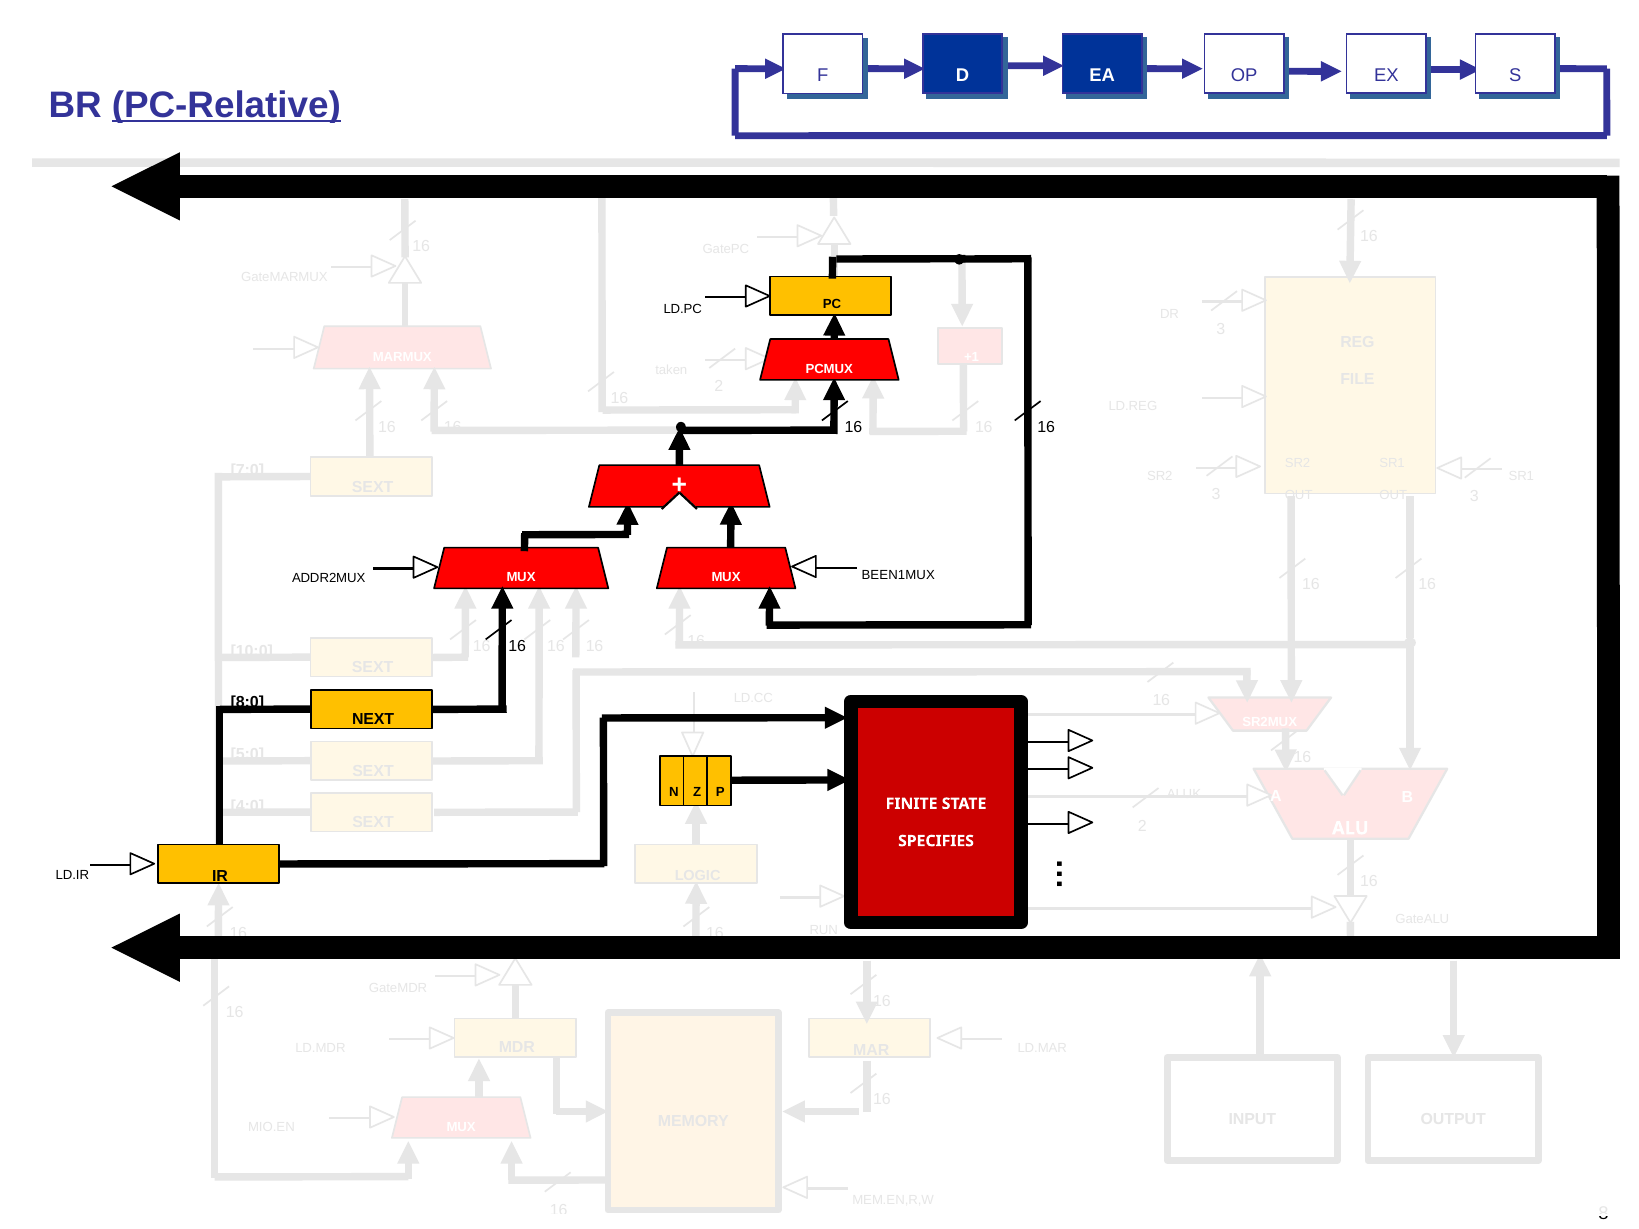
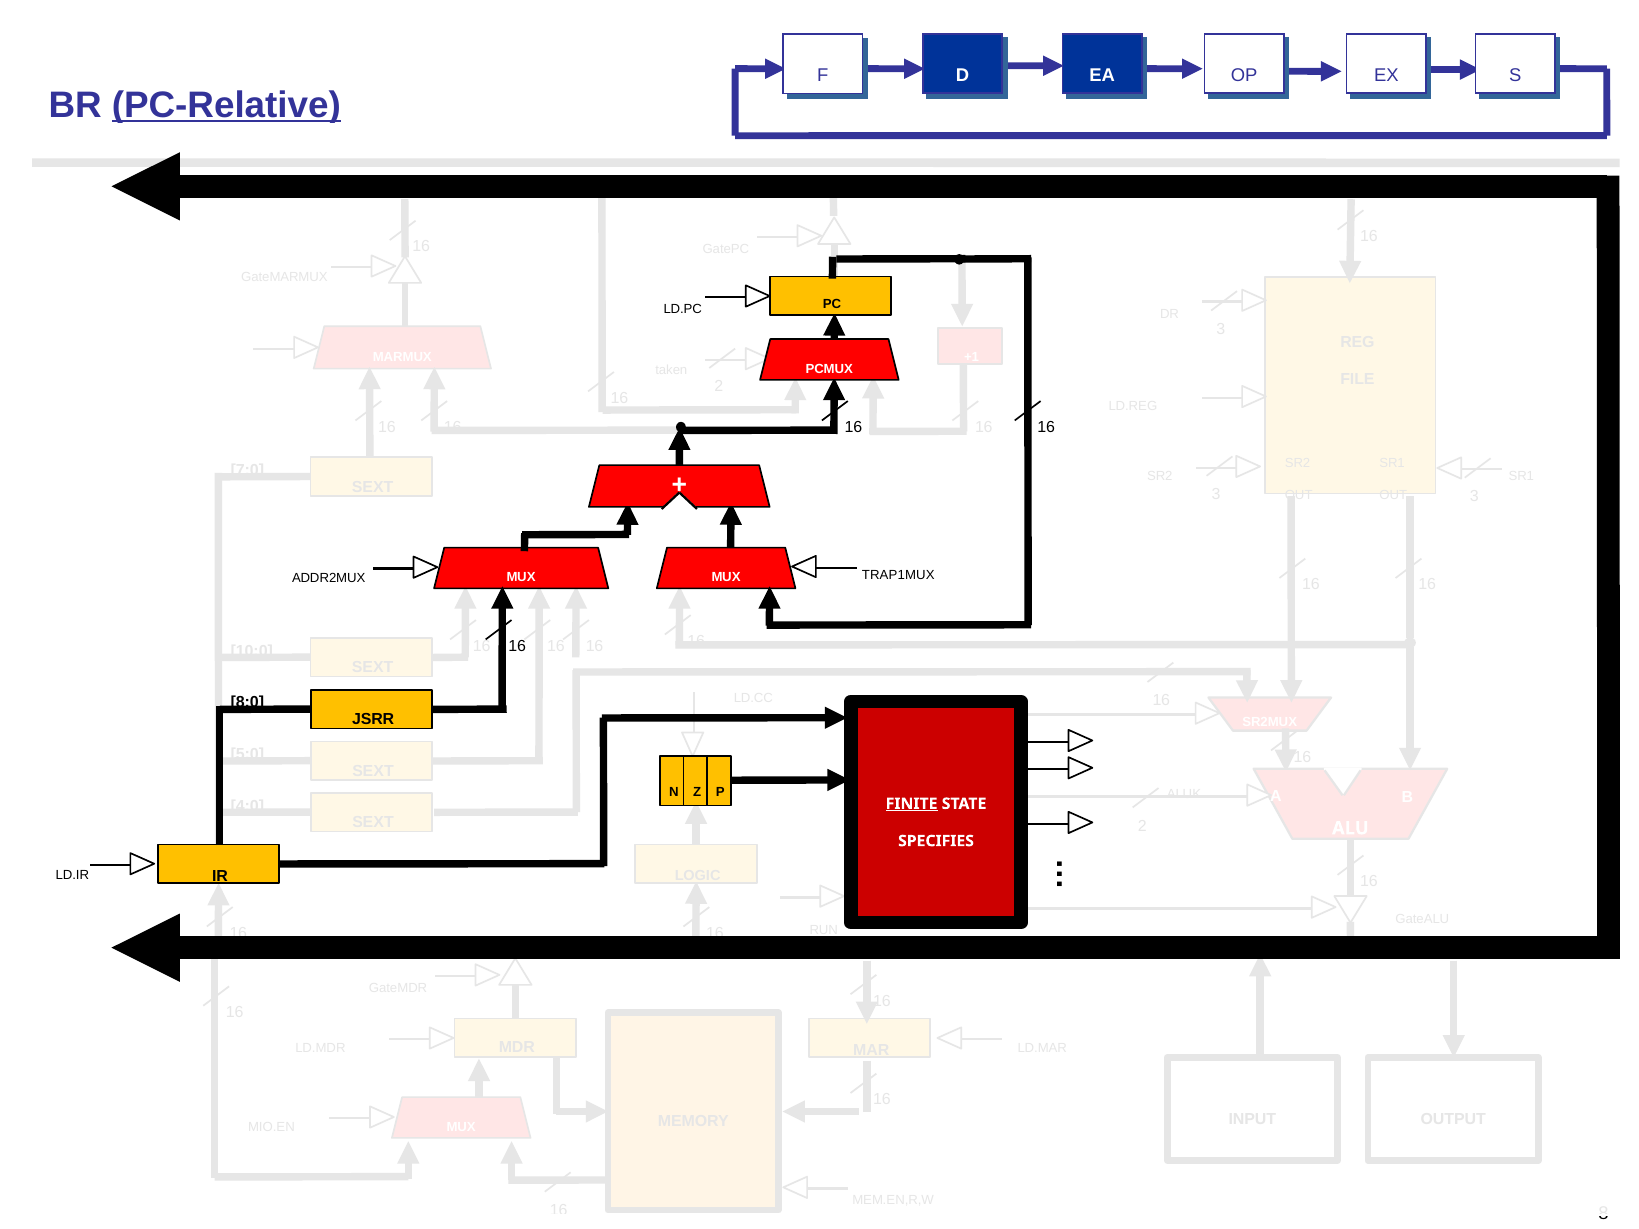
BEEN1MUX: BEEN1MUX -> TRAP1MUX
NEXT: NEXT -> JSRR
FINITE underline: none -> present
